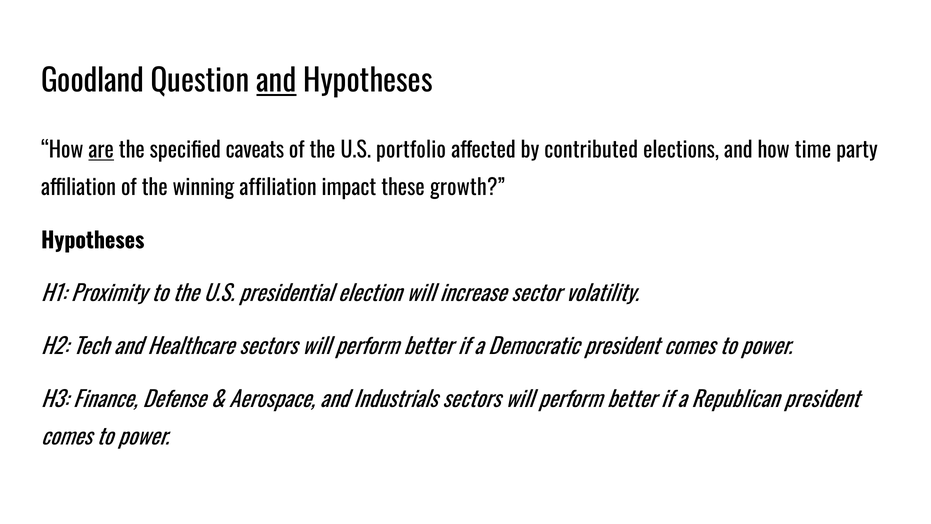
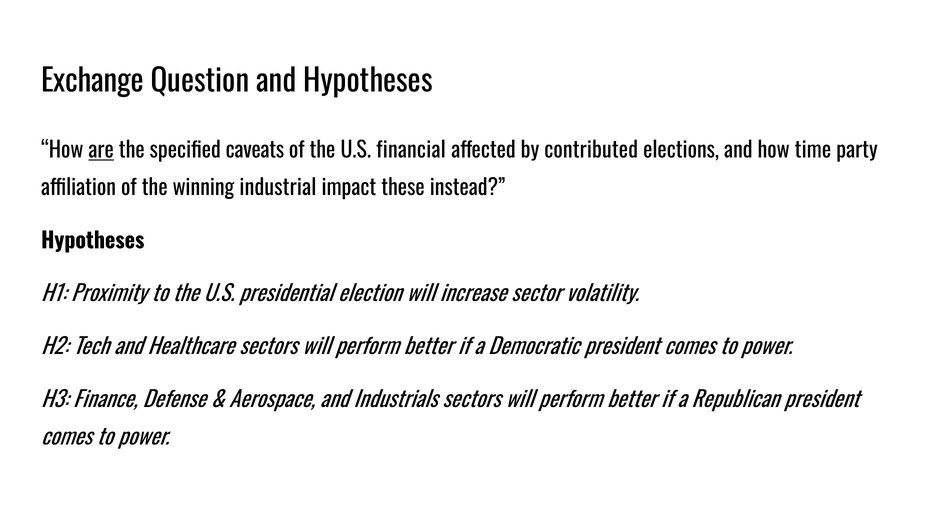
Goodland: Goodland -> Exchange
and at (276, 81) underline: present -> none
portfolio: portfolio -> financial
winning affiliation: affiliation -> industrial
growth: growth -> instead
